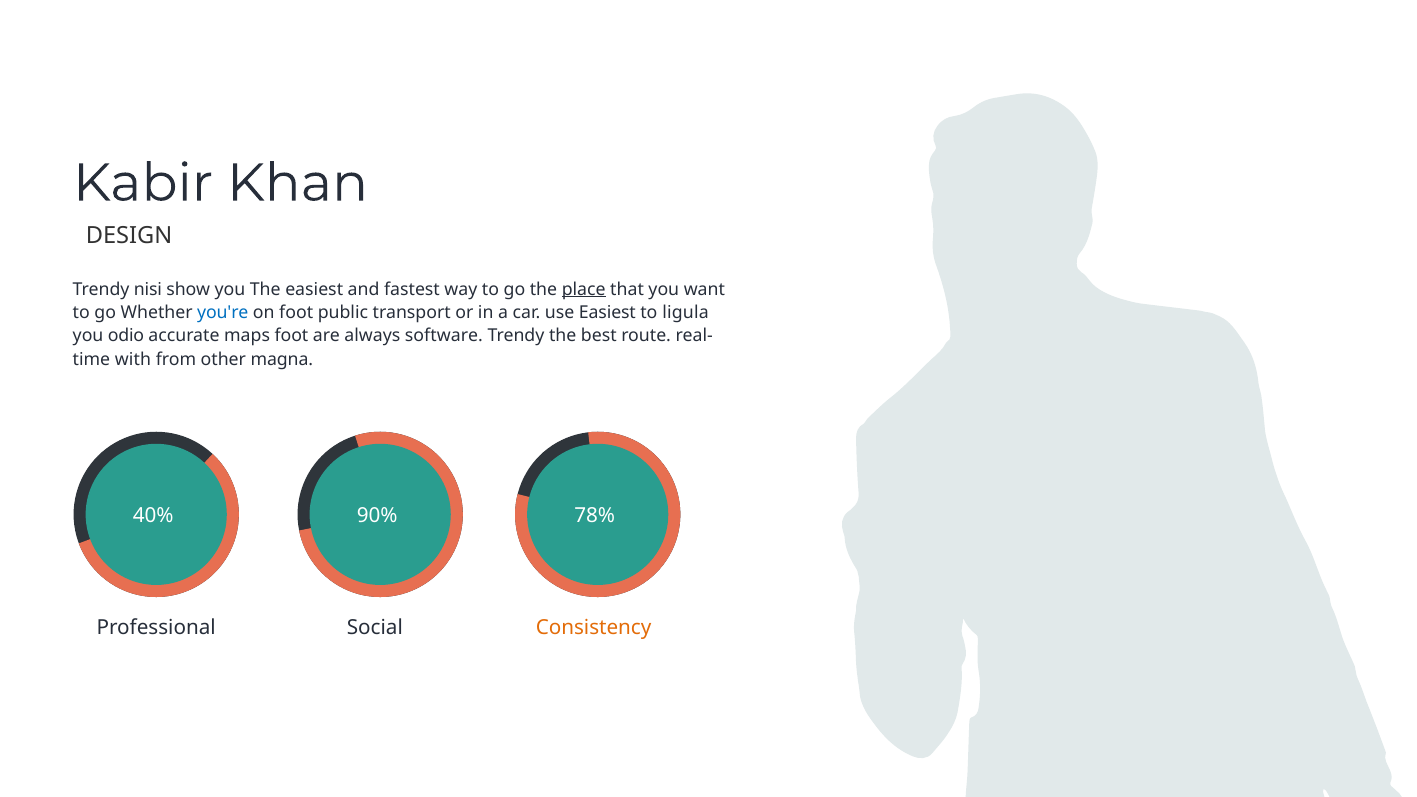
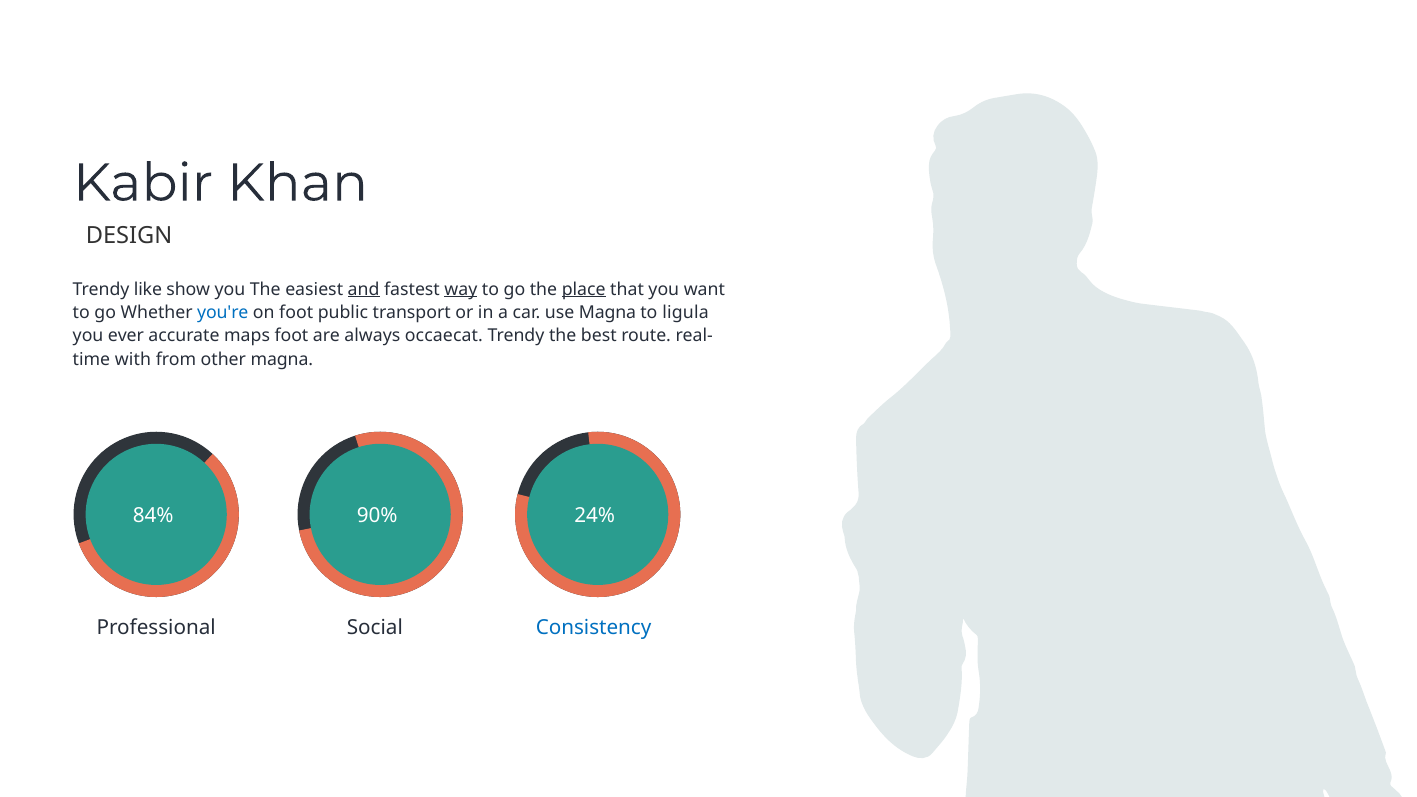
nisi: nisi -> like
and underline: none -> present
way underline: none -> present
use Easiest: Easiest -> Magna
odio: odio -> ever
software: software -> occaecat
40%: 40% -> 84%
78%: 78% -> 24%
Consistency colour: orange -> blue
